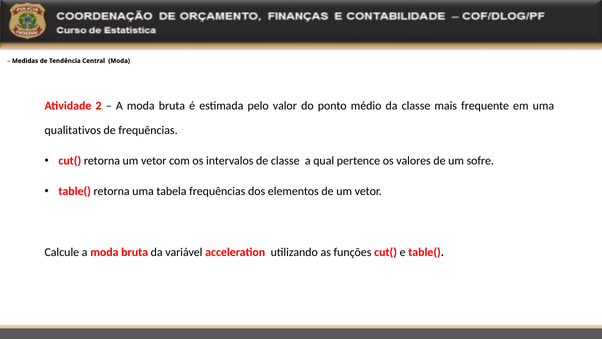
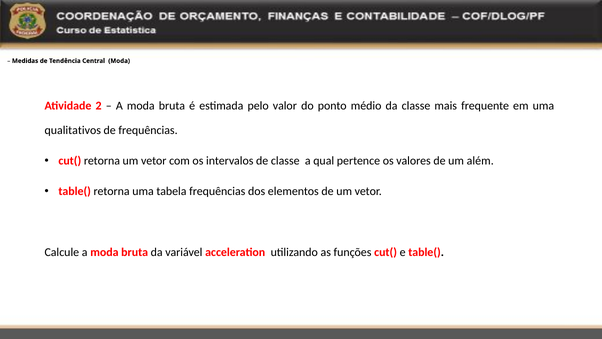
sofre: sofre -> além
